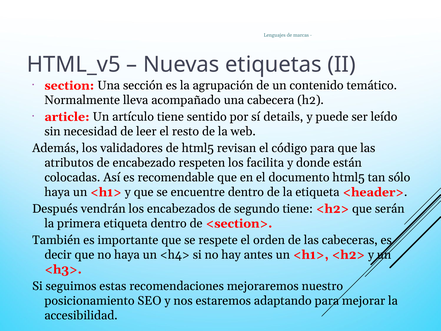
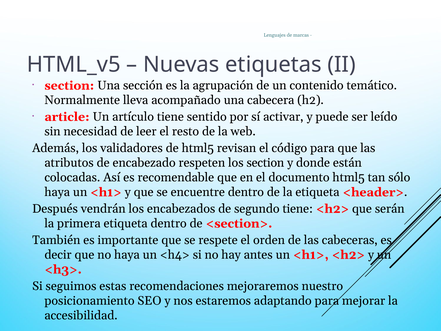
details: details -> activar
los facilita: facilita -> section
